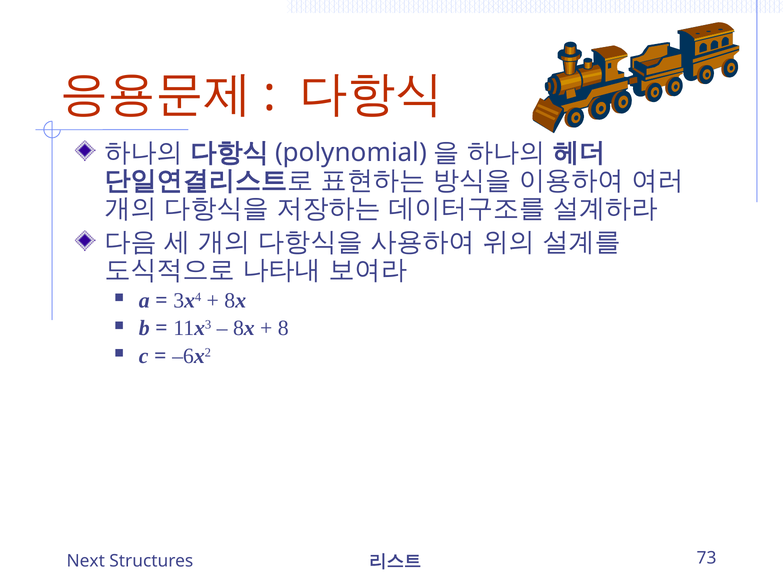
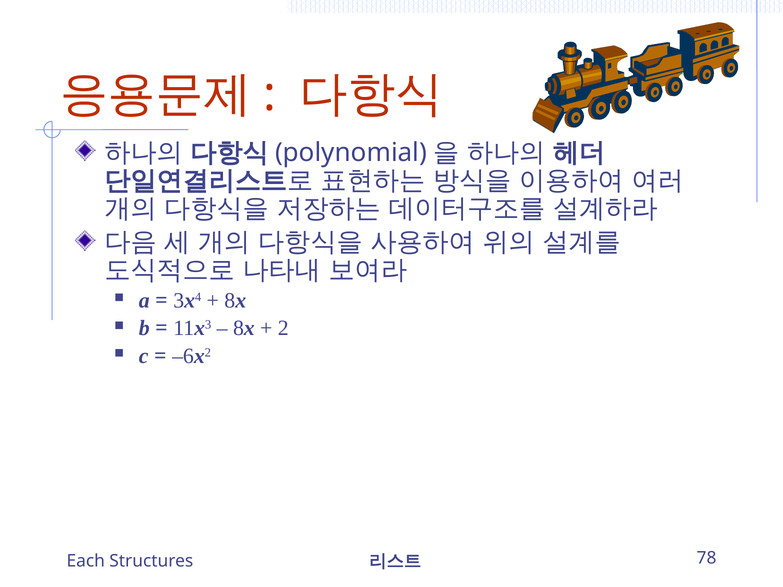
8: 8 -> 2
73: 73 -> 78
Next: Next -> Each
